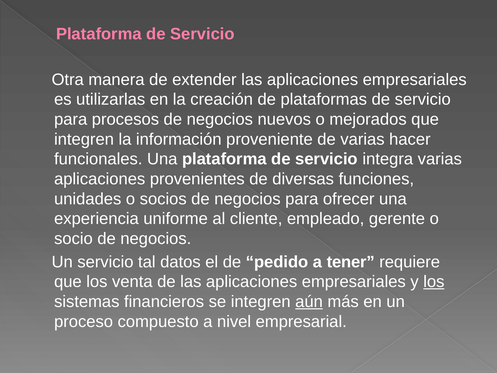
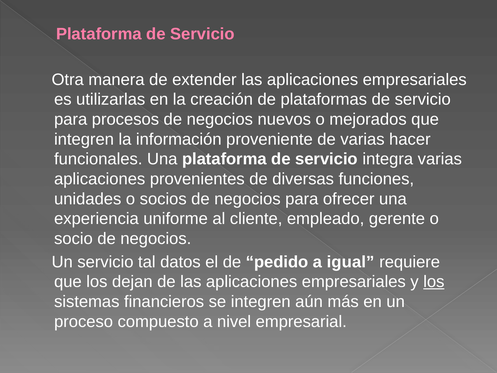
tener: tener -> igual
venta: venta -> dejan
aún underline: present -> none
